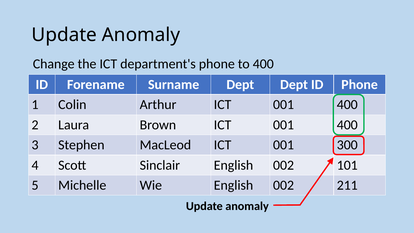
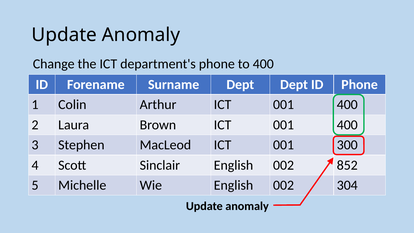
101: 101 -> 852
211: 211 -> 304
